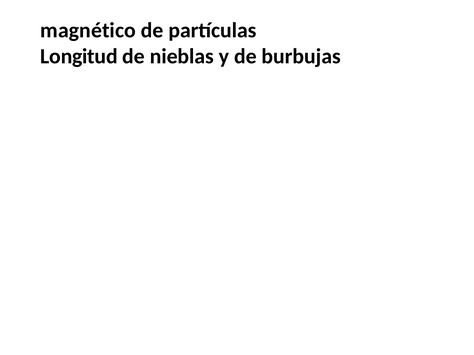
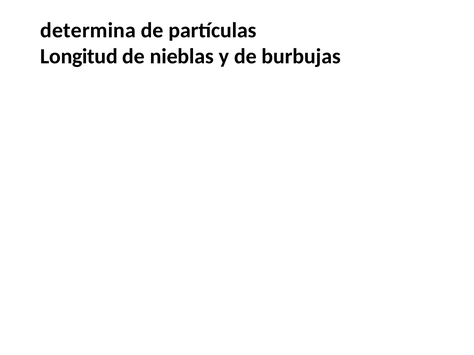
magnético: magnético -> determina
